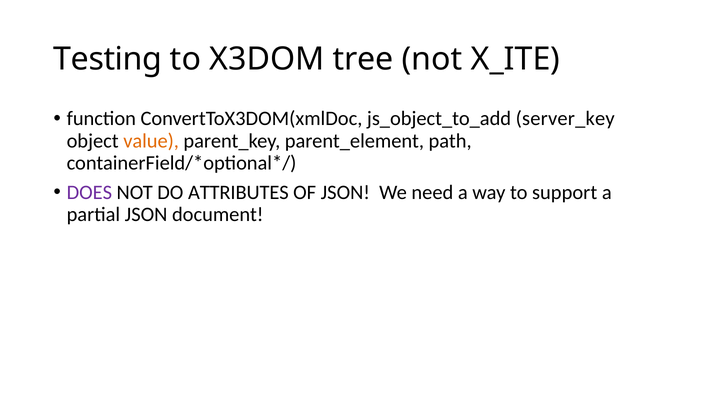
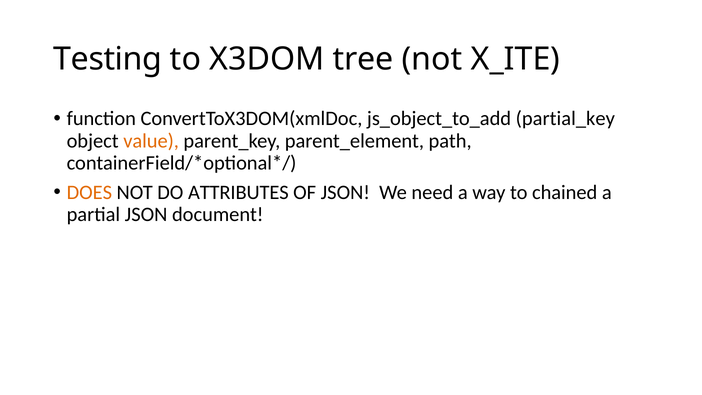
server_key: server_key -> partial_key
DOES colour: purple -> orange
support: support -> chained
